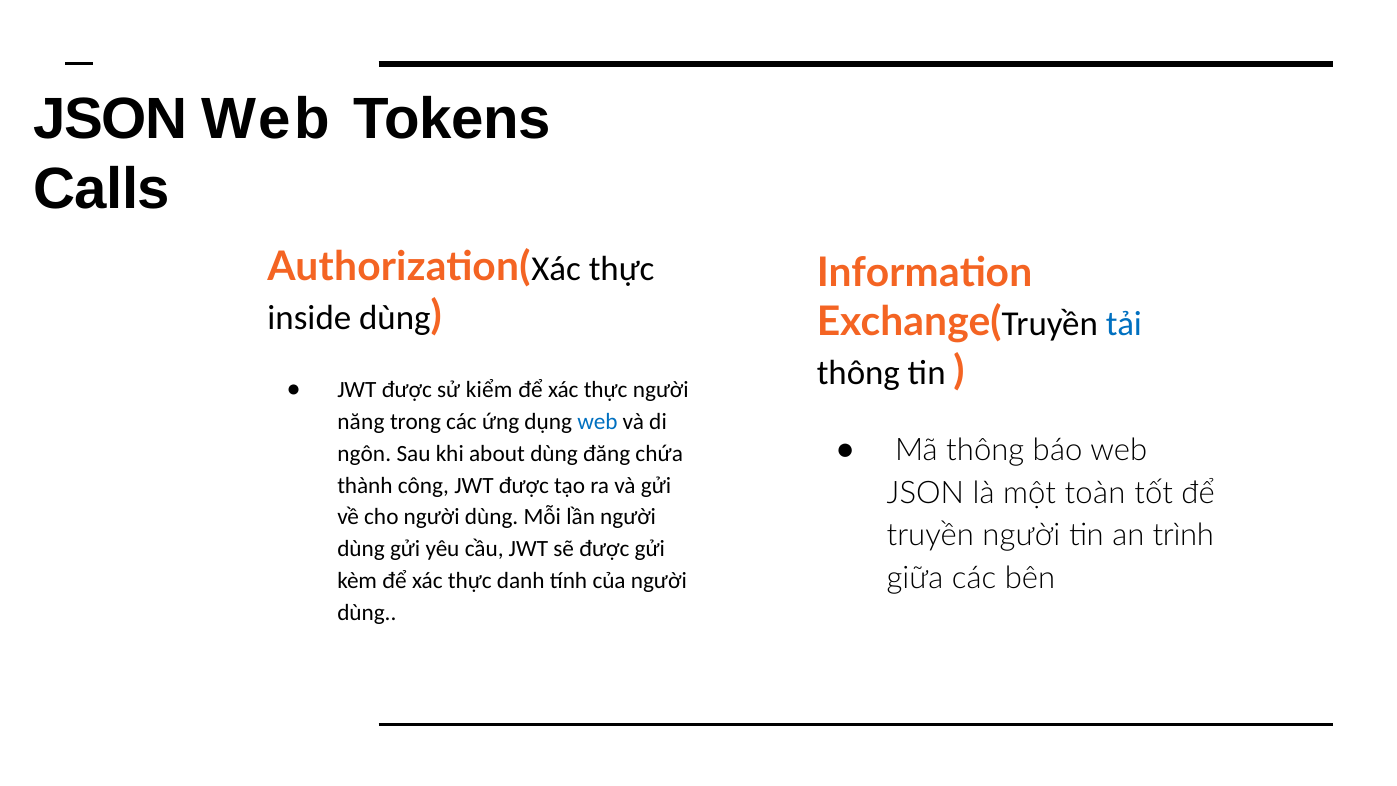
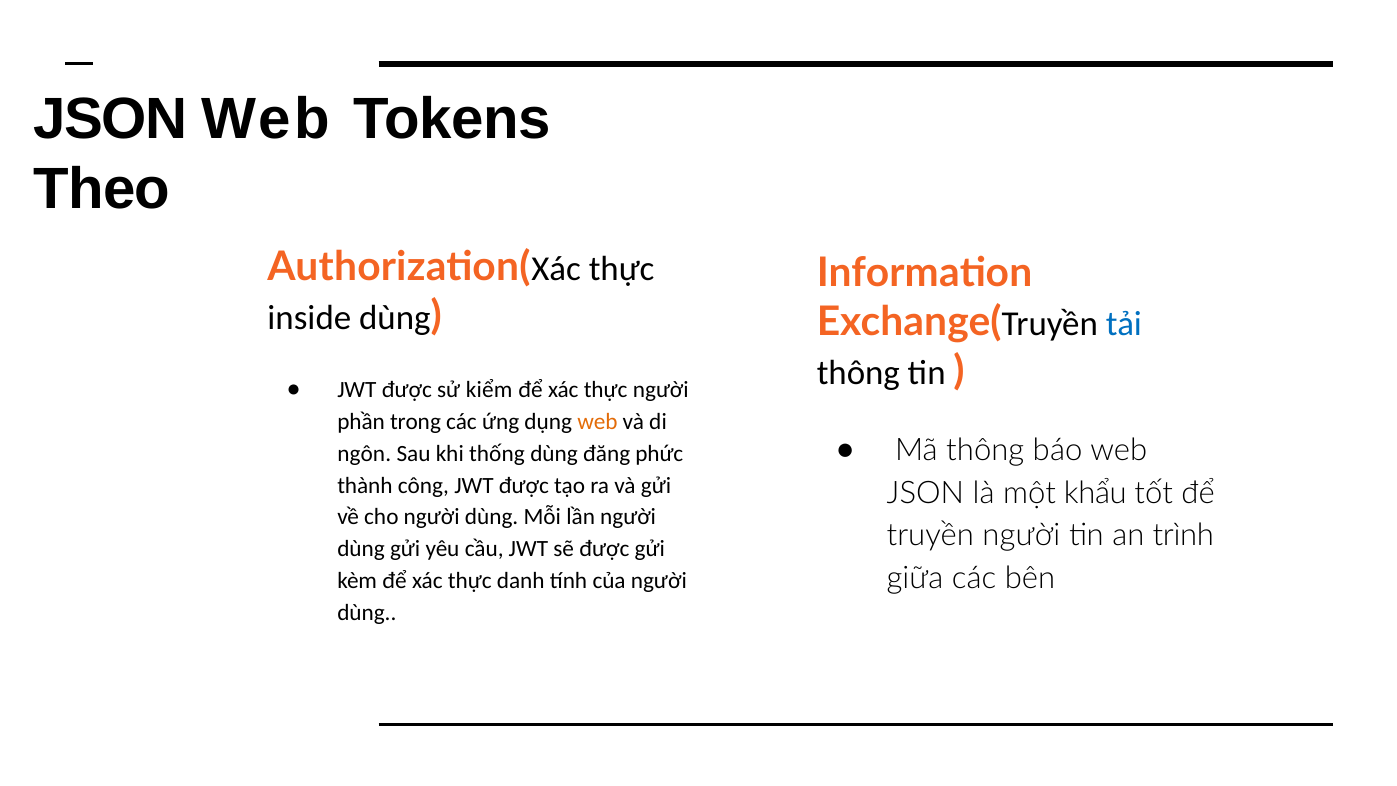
Calls: Calls -> Theo
năng: năng -> phần
web at (597, 422) colour: blue -> orange
about: about -> thống
chứa: chứa -> phức
toàn: toàn -> khẩu
